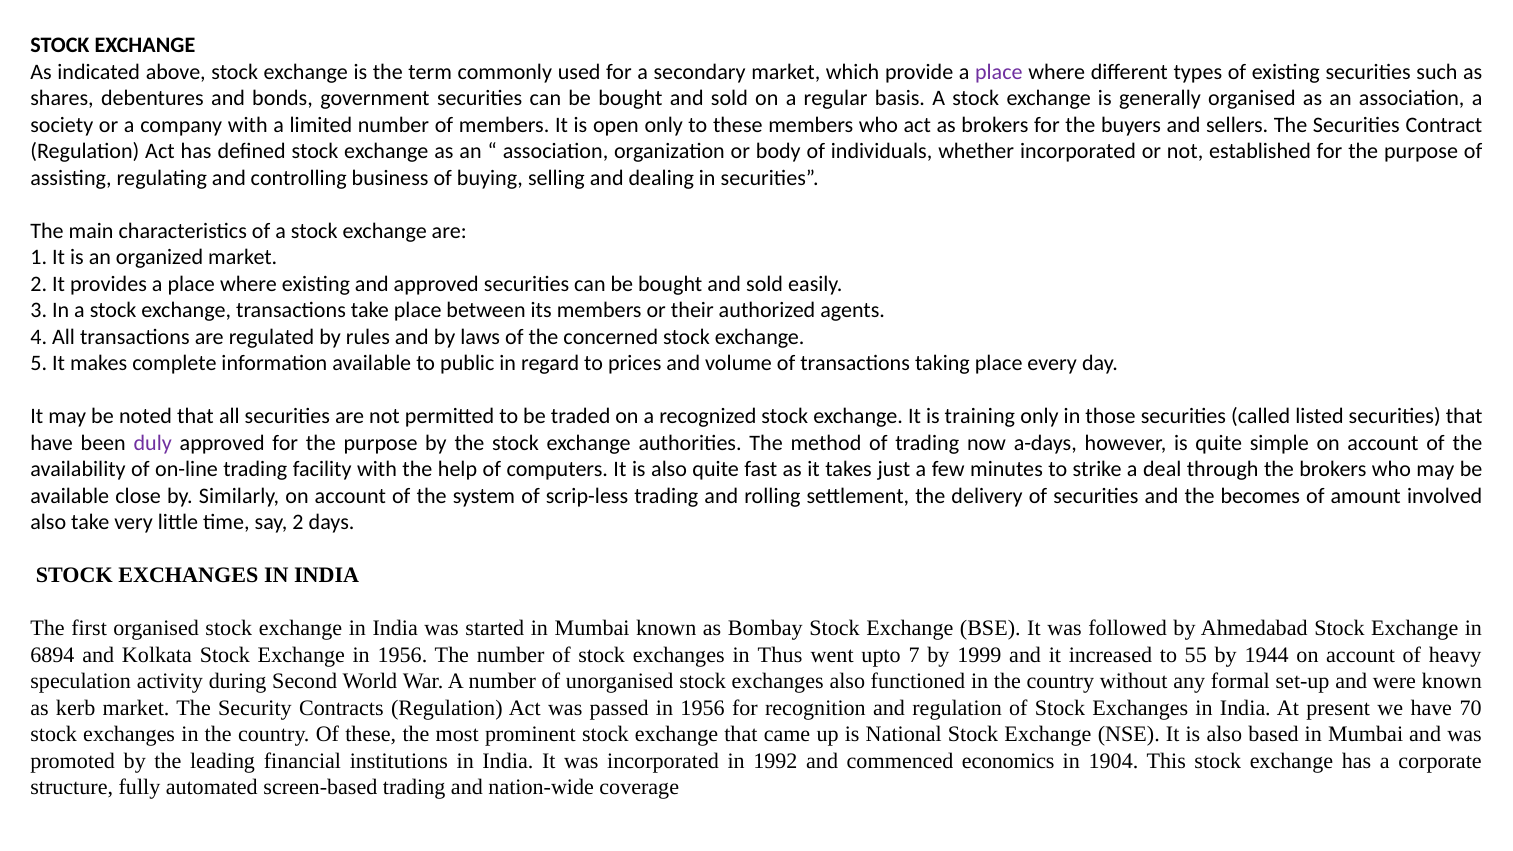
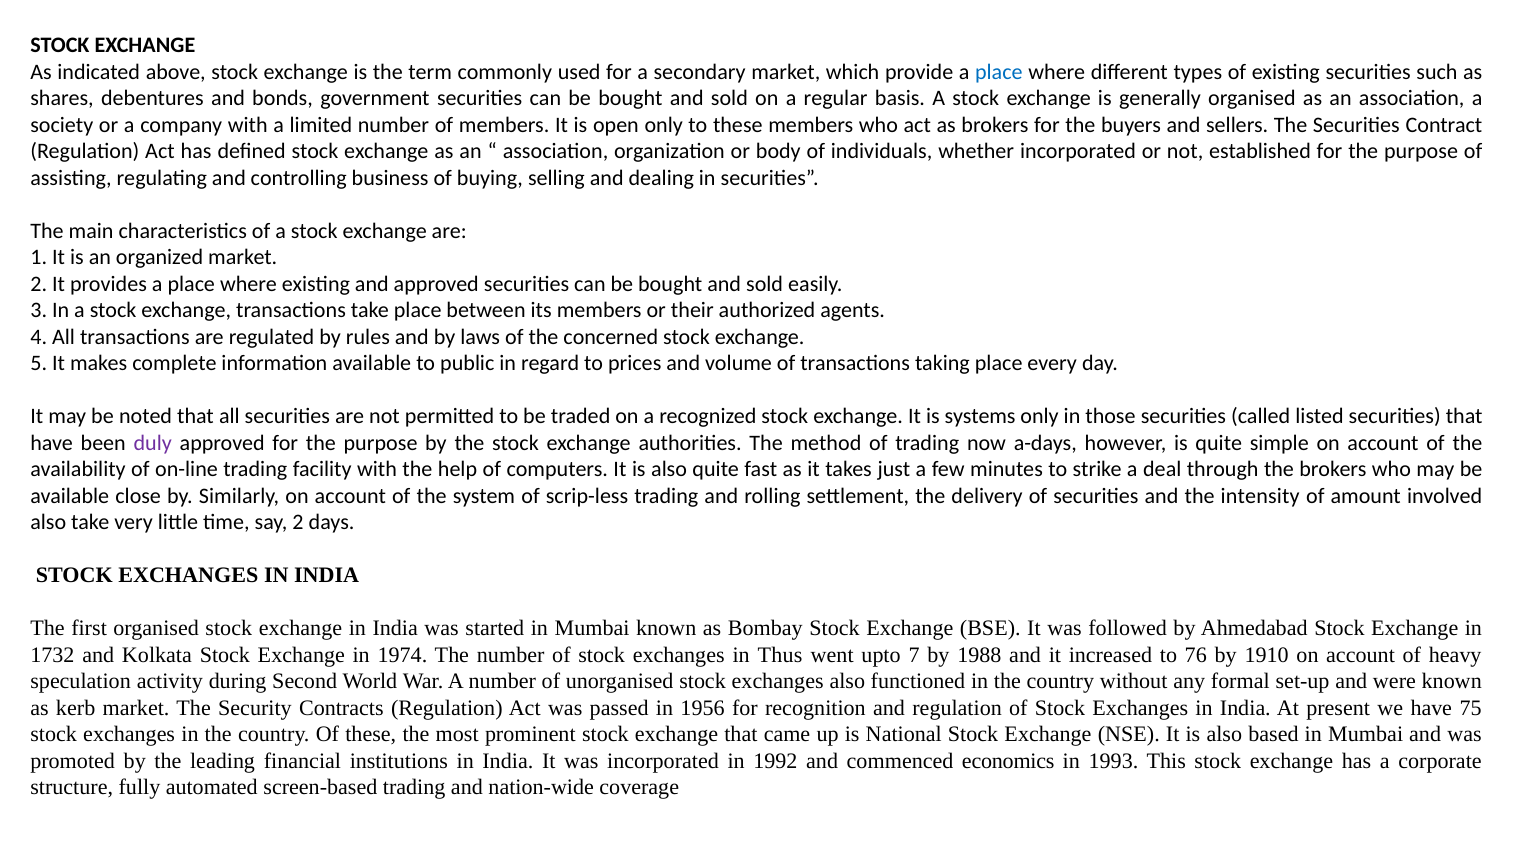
place at (999, 72) colour: purple -> blue
training: training -> systems
becomes: becomes -> intensity
6894: 6894 -> 1732
Exchange in 1956: 1956 -> 1974
1999: 1999 -> 1988
55: 55 -> 76
1944: 1944 -> 1910
70: 70 -> 75
1904: 1904 -> 1993
